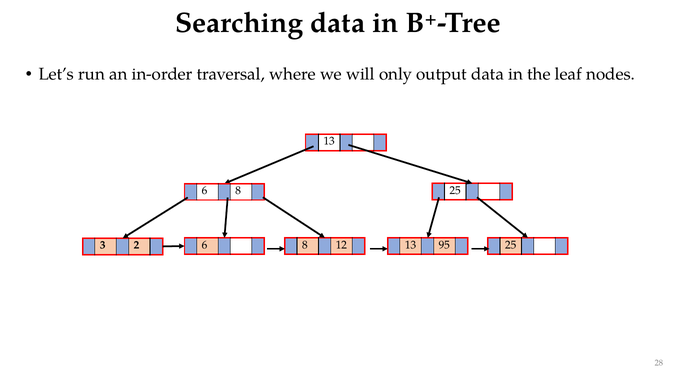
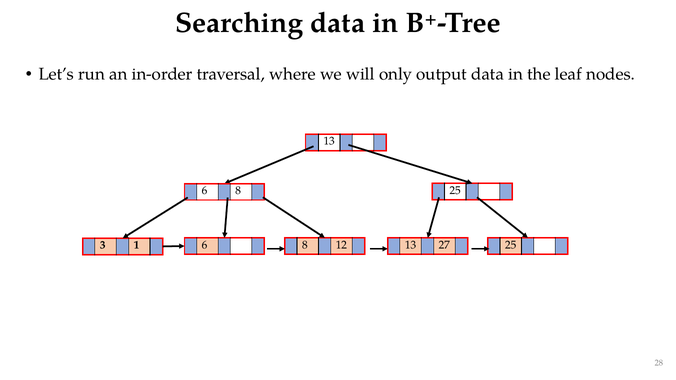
2: 2 -> 1
95: 95 -> 27
